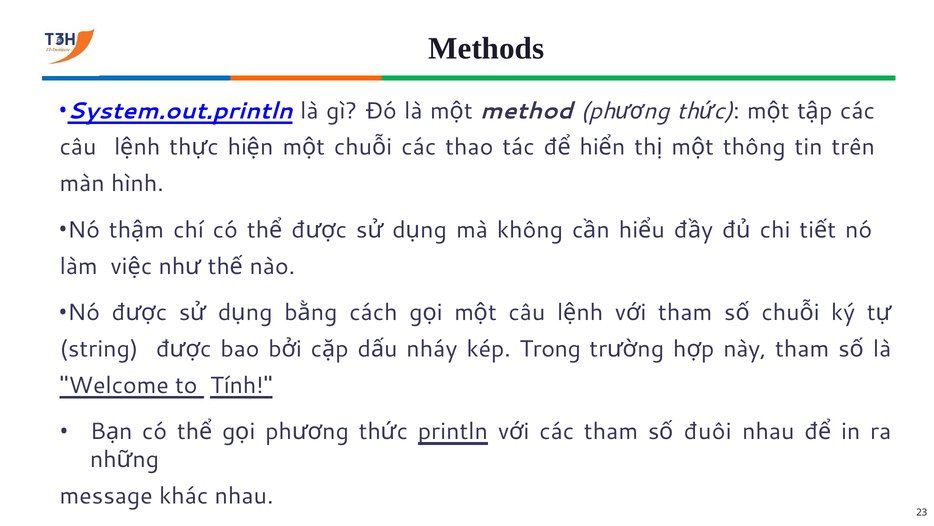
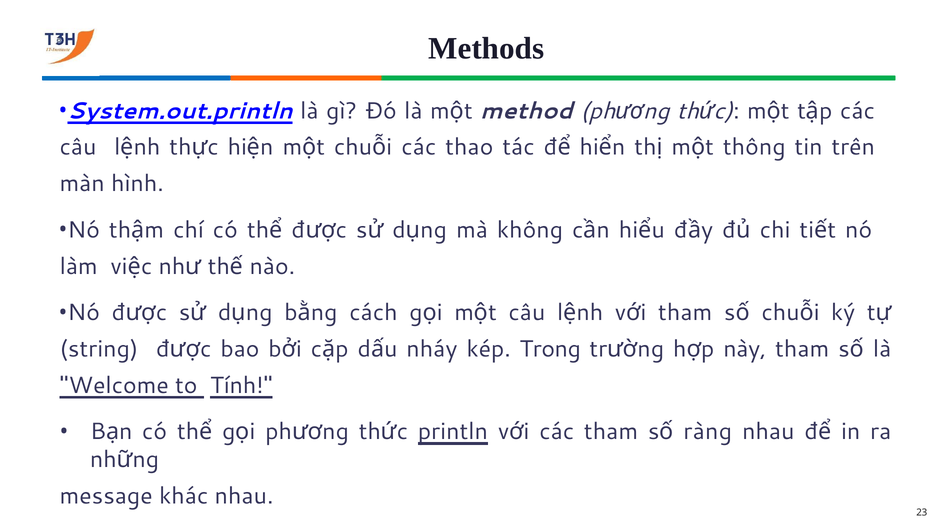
đuôi: đuôi -> ràng
